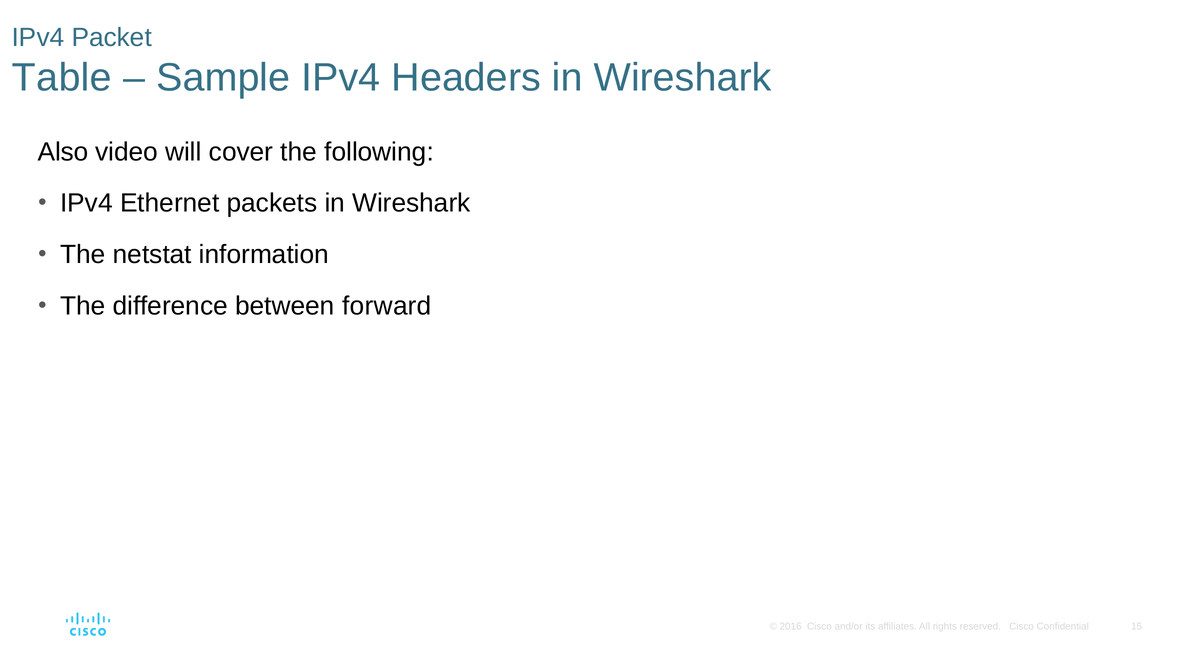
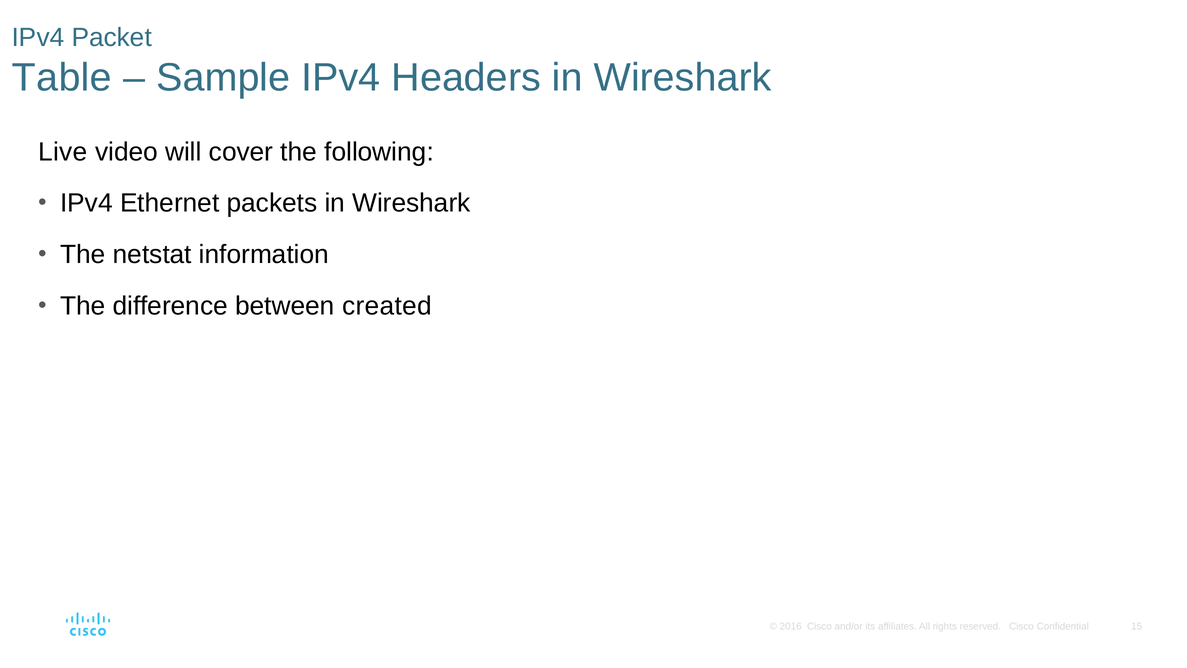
Also: Also -> Live
forward: forward -> created
